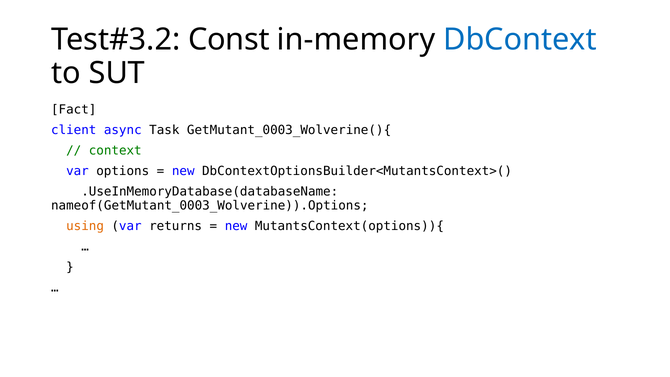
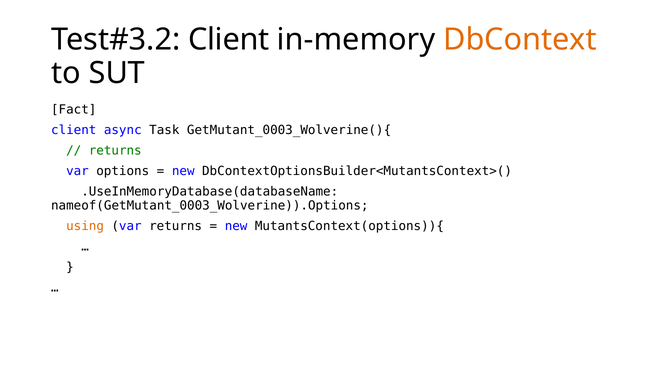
Const at (229, 40): Const -> Client
DbContext colour: blue -> orange
context at (115, 151): context -> returns
